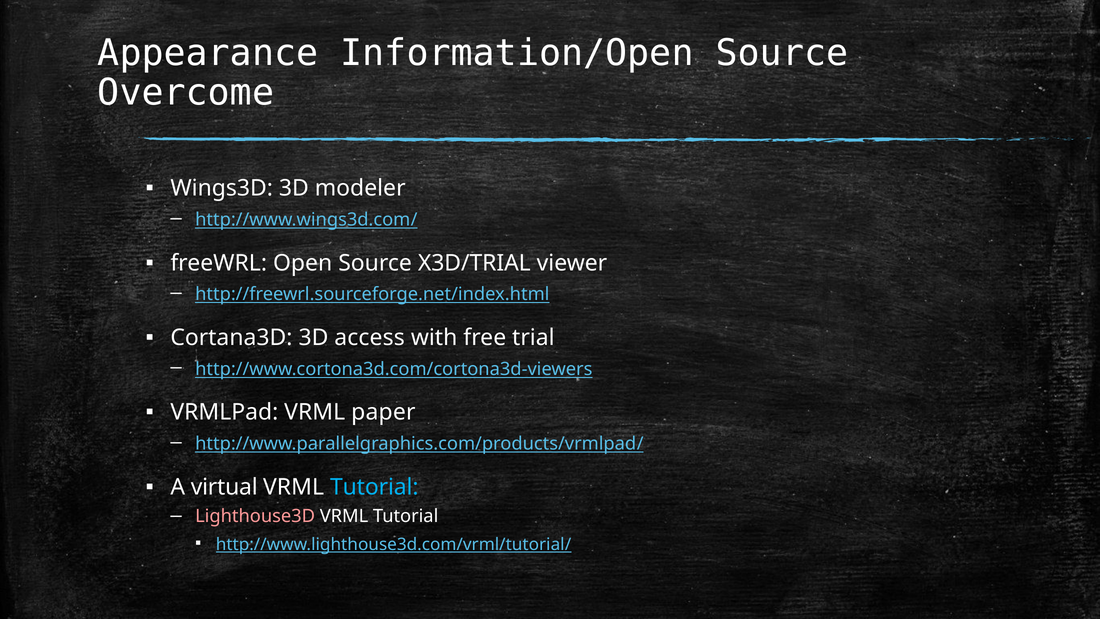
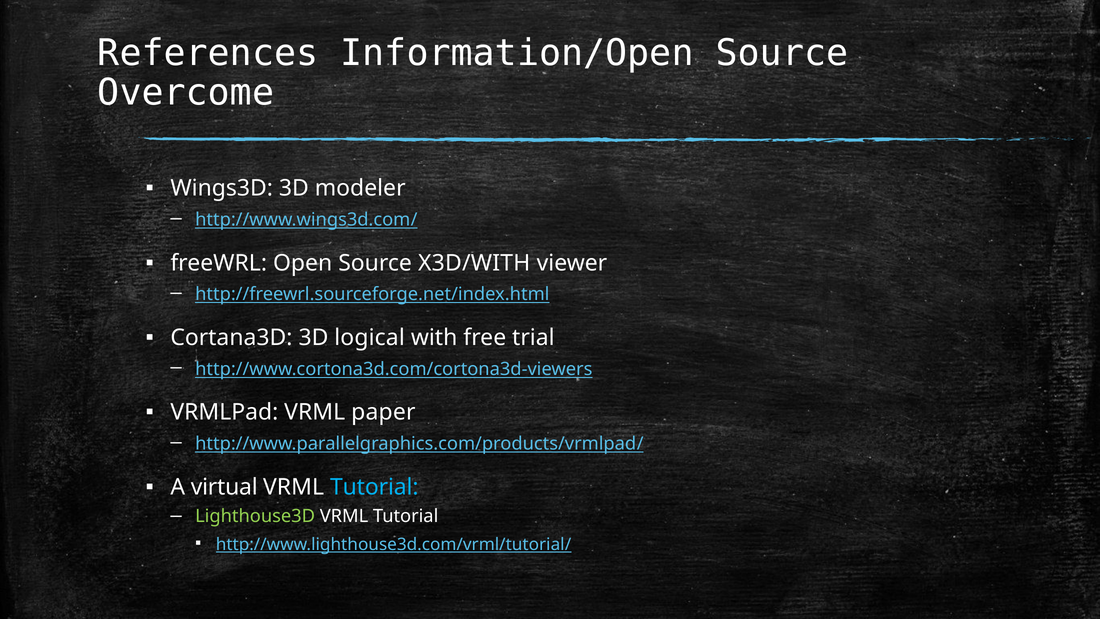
Appearance: Appearance -> References
X3D/TRIAL: X3D/TRIAL -> X3D/WITH
access: access -> logical
Lighthouse3D colour: pink -> light green
